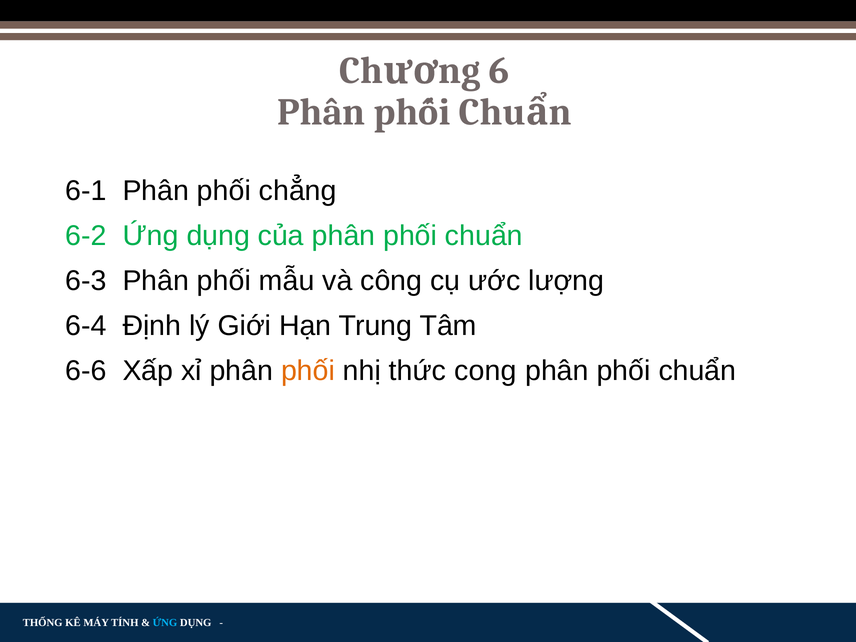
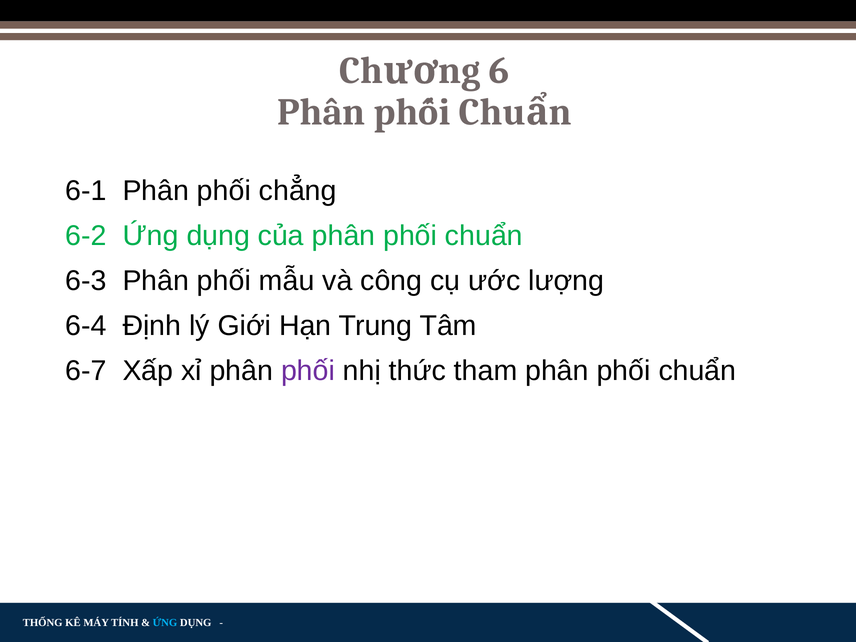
6-6: 6-6 -> 6-7
phối at (308, 371) colour: orange -> purple
cong: cong -> tham
